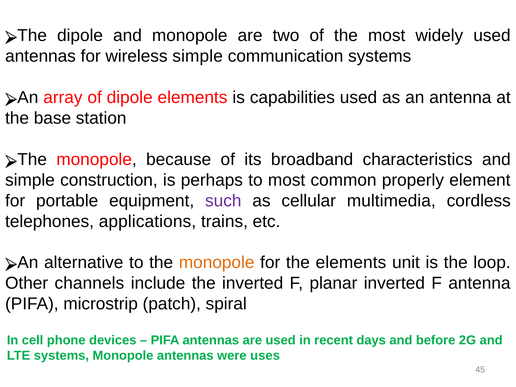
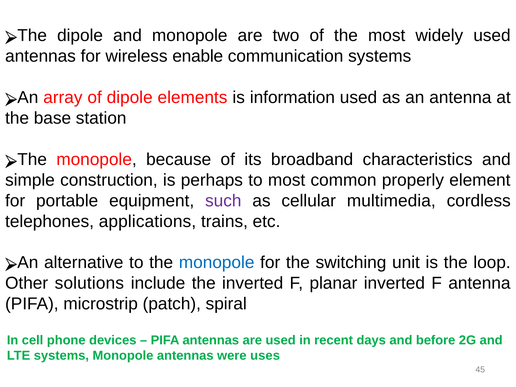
wireless simple: simple -> enable
capabilities: capabilities -> information
monopole at (217, 263) colour: orange -> blue
the elements: elements -> switching
channels: channels -> solutions
